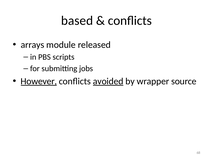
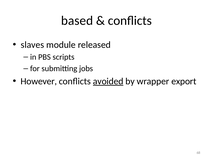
arrays: arrays -> slaves
However underline: present -> none
source: source -> export
